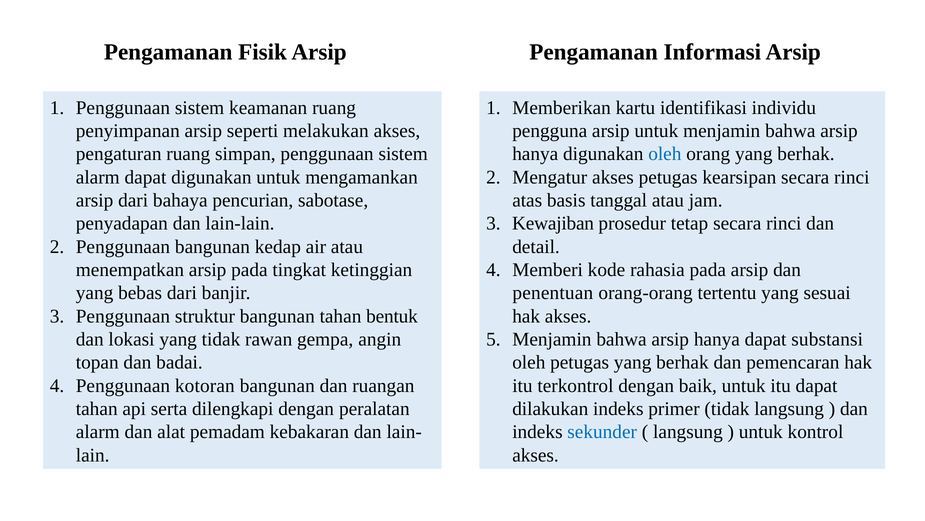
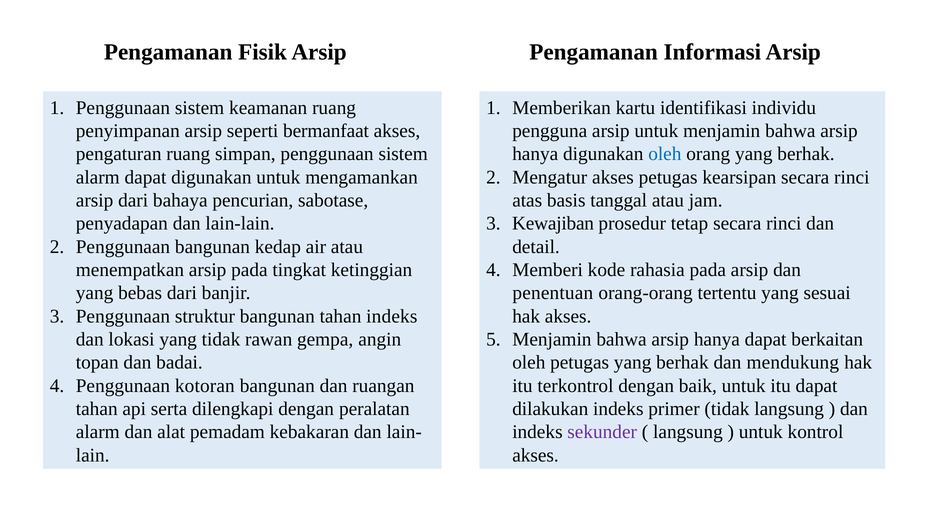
melakukan: melakukan -> bermanfaat
tahan bentuk: bentuk -> indeks
substansi: substansi -> berkaitan
pemencaran: pemencaran -> mendukung
sekunder colour: blue -> purple
